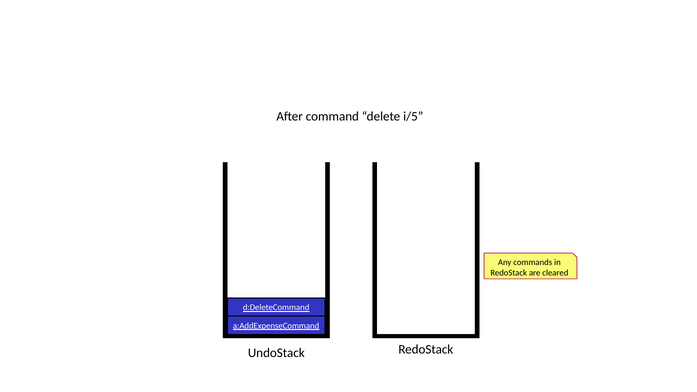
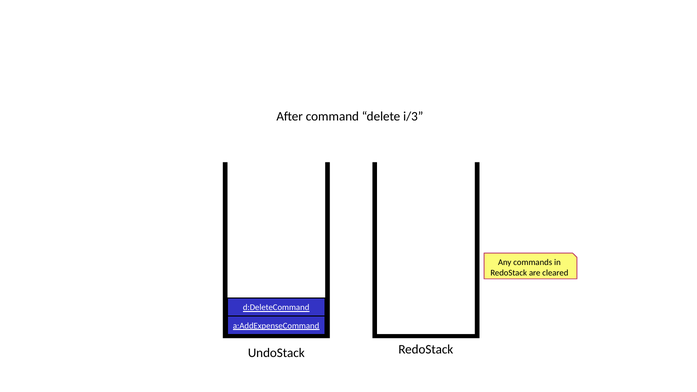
i/5: i/5 -> i/3
